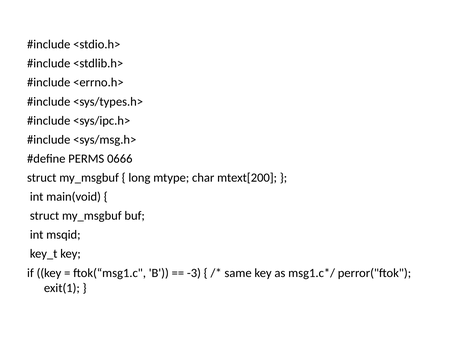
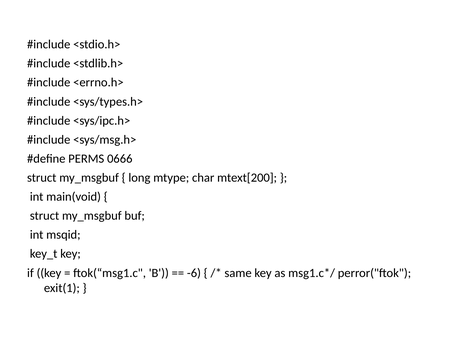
-3: -3 -> -6
